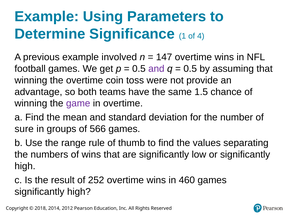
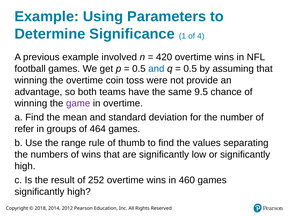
147: 147 -> 420
and at (156, 69) colour: purple -> blue
1.5: 1.5 -> 9.5
sure: sure -> refer
566: 566 -> 464
